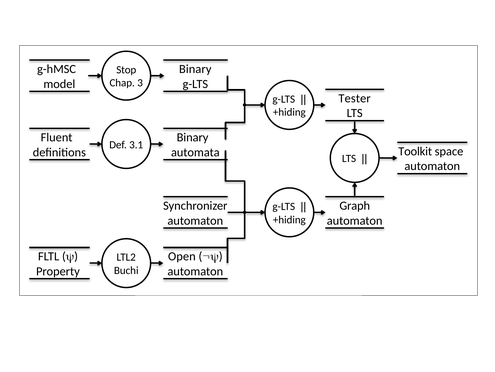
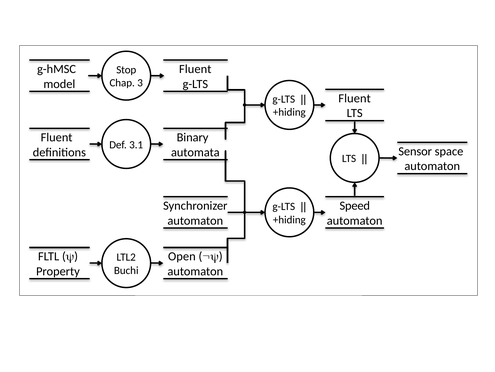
Binary at (195, 69): Binary -> Fluent
Tester at (355, 98): Tester -> Fluent
Toolkit: Toolkit -> Sensor
Graph: Graph -> Speed
